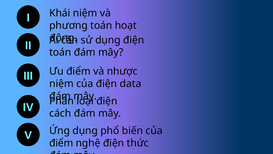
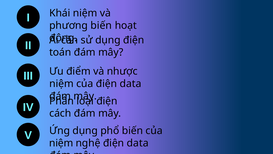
phương toán: toán -> biến
điểm at (61, 143): điểm -> niệm
nghệ điện thức: thức -> data
